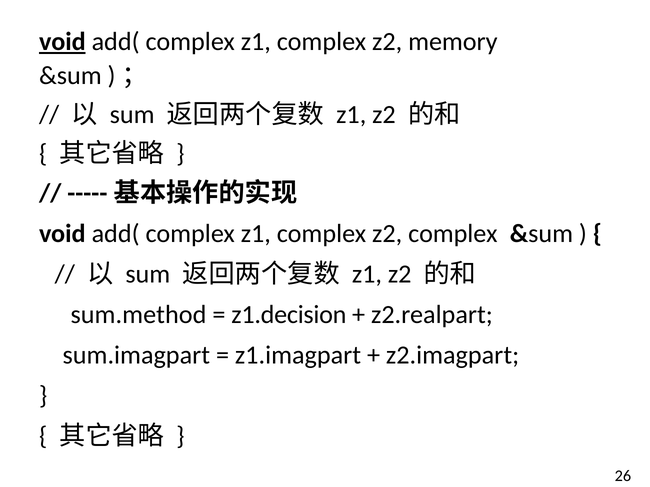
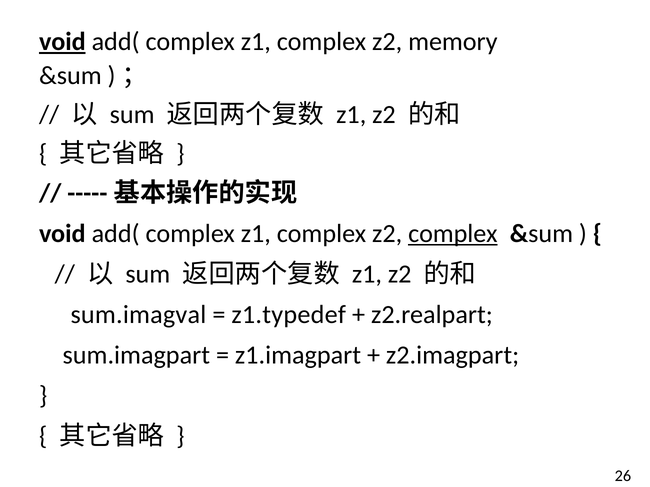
complex at (453, 234) underline: none -> present
sum.method: sum.method -> sum.imagval
z1.decision: z1.decision -> z1.typedef
